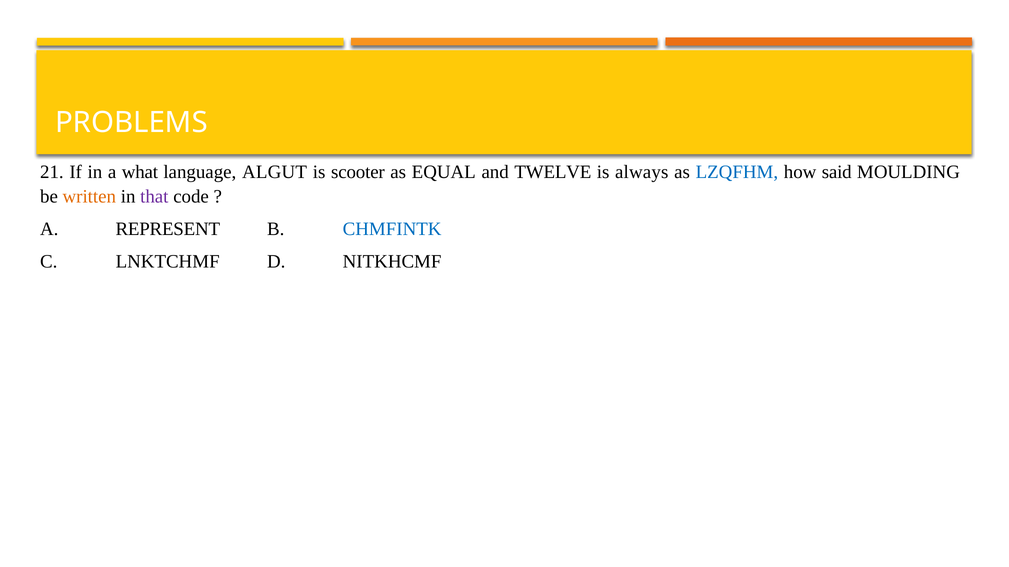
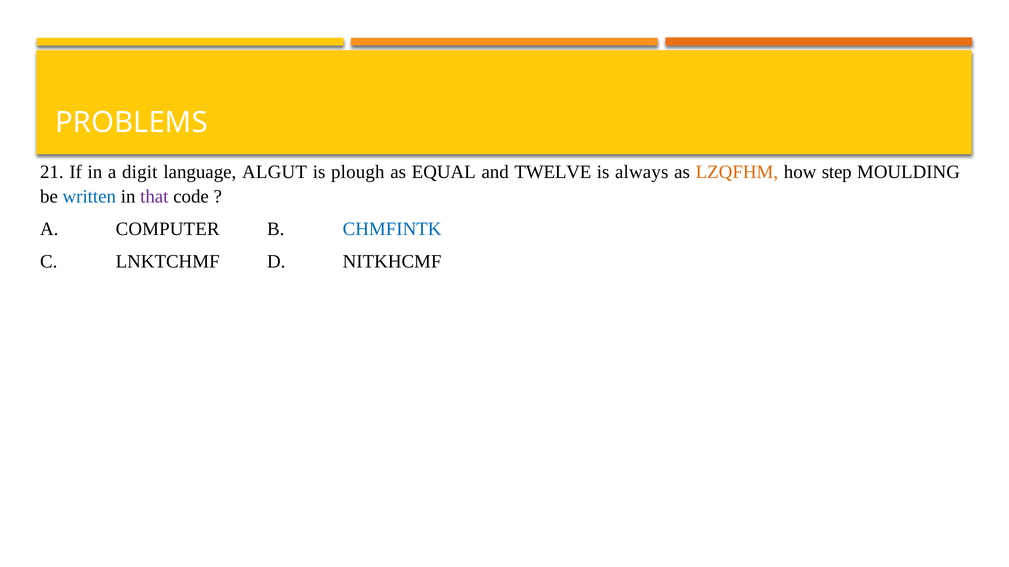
what: what -> digit
scooter: scooter -> plough
LZQFHM colour: blue -> orange
said: said -> step
written colour: orange -> blue
REPRESENT: REPRESENT -> COMPUTER
